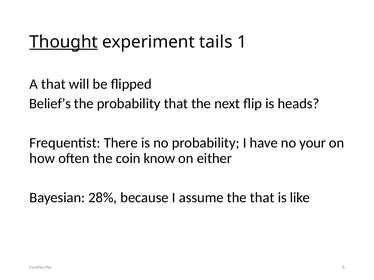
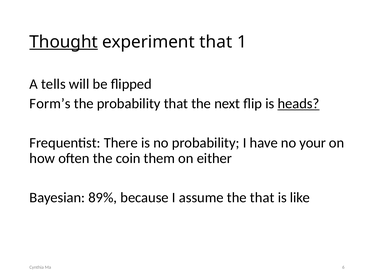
experiment tails: tails -> that
A that: that -> tells
Belief’s: Belief’s -> Form’s
heads underline: none -> present
know: know -> them
28%: 28% -> 89%
